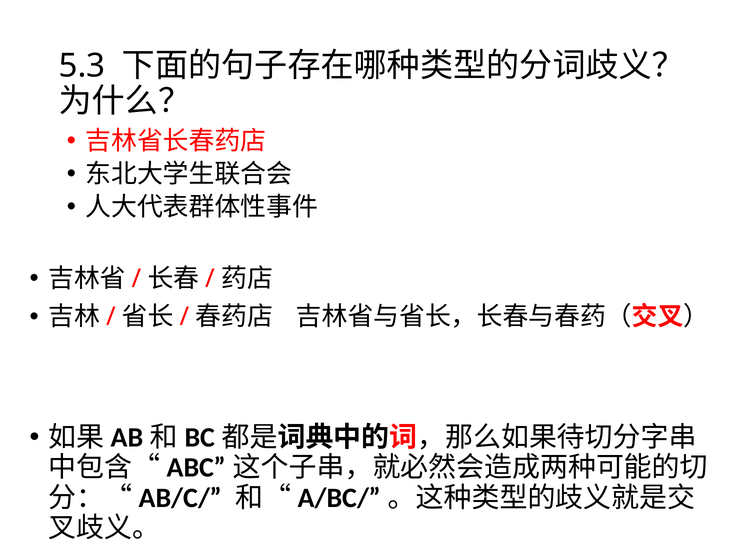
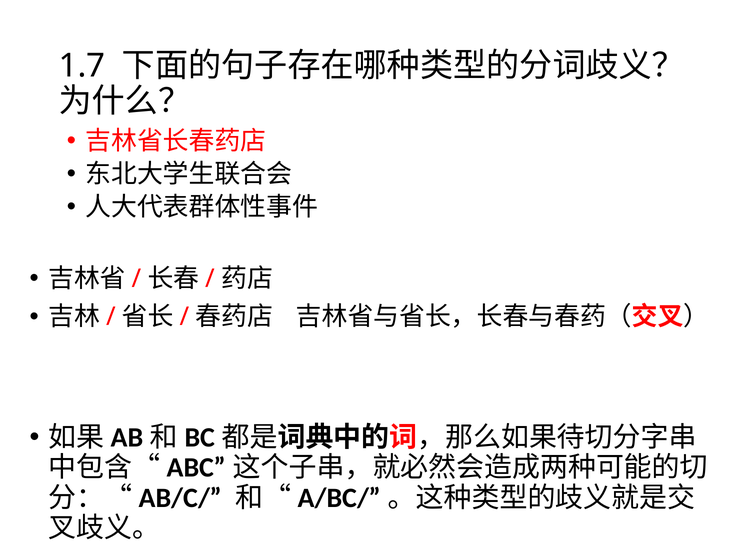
5.3: 5.3 -> 1.7
